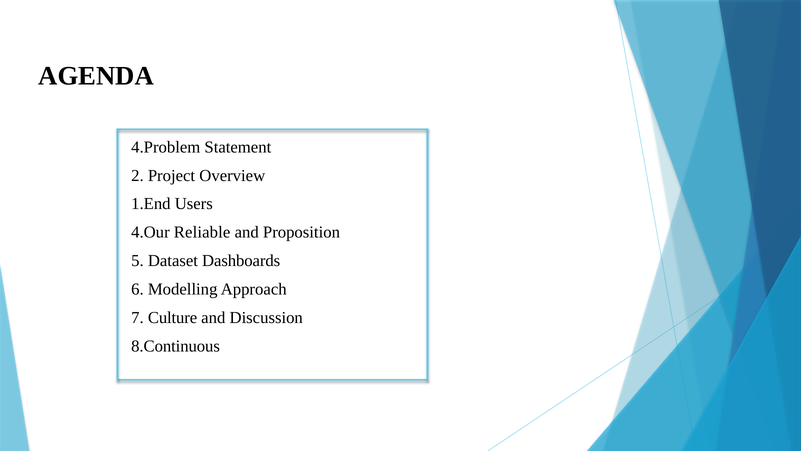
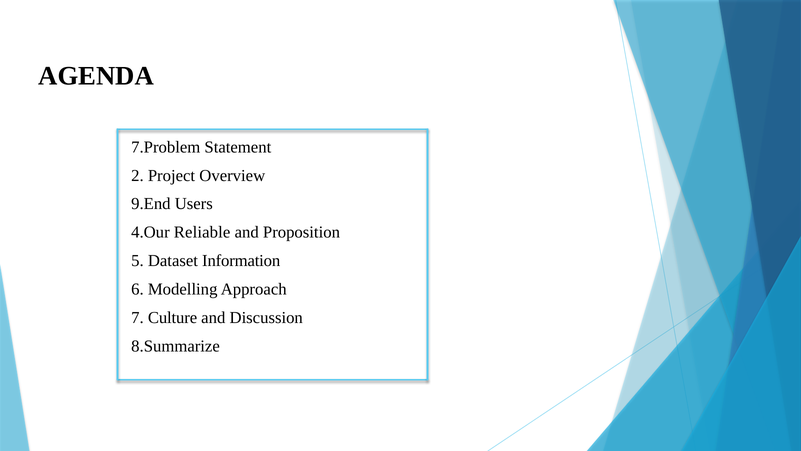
4.Problem: 4.Problem -> 7.Problem
1.End: 1.End -> 9.End
Dashboards: Dashboards -> Information
8.Continuous: 8.Continuous -> 8.Summarize
